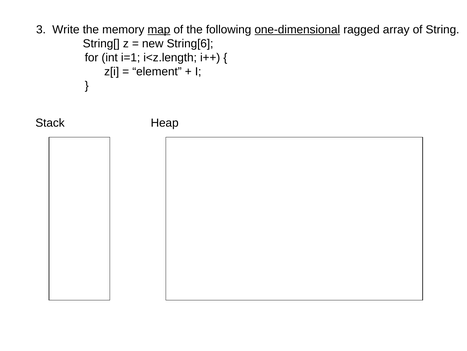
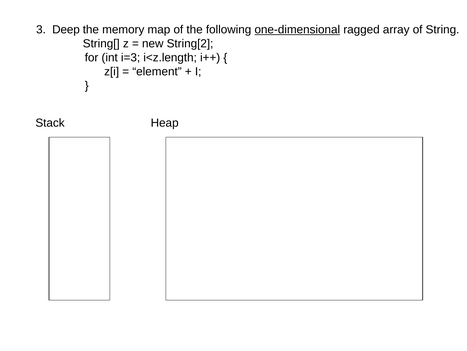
Write: Write -> Deep
map underline: present -> none
String[6: String[6 -> String[2
i=1: i=1 -> i=3
